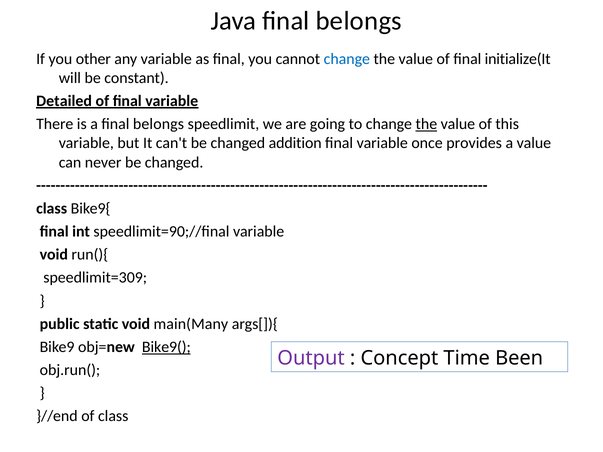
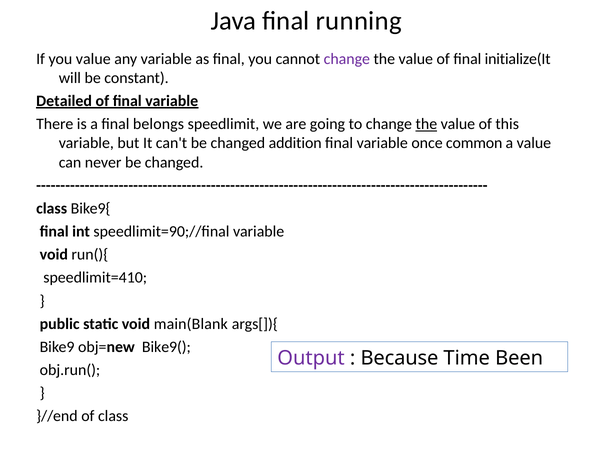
Java final belongs: belongs -> running
you other: other -> value
change at (347, 59) colour: blue -> purple
provides: provides -> common
speedlimit=309: speedlimit=309 -> speedlimit=410
main(Many: main(Many -> main(Blank
Bike9( underline: present -> none
Concept: Concept -> Because
